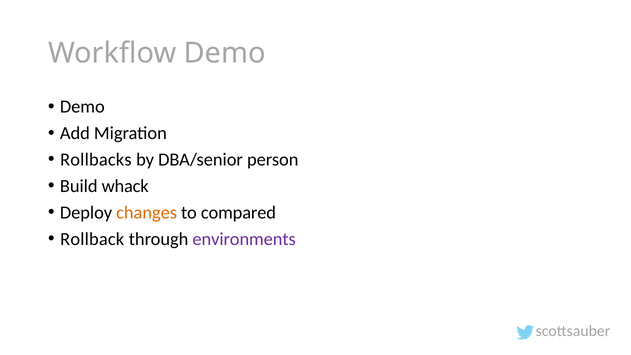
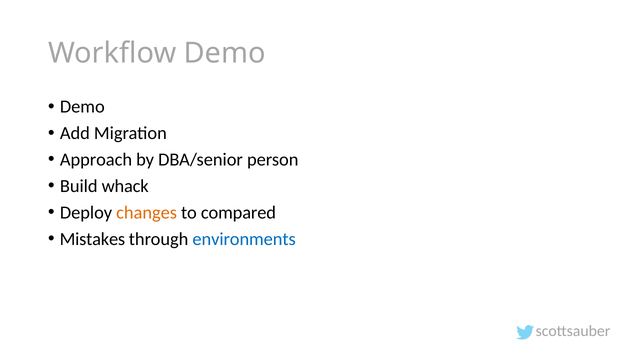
Rollbacks: Rollbacks -> Approach
Rollback: Rollback -> Mistakes
environments colour: purple -> blue
